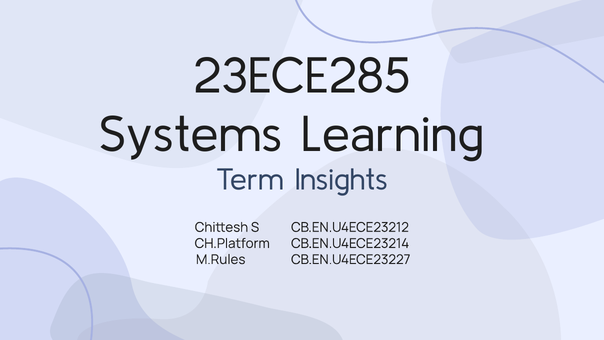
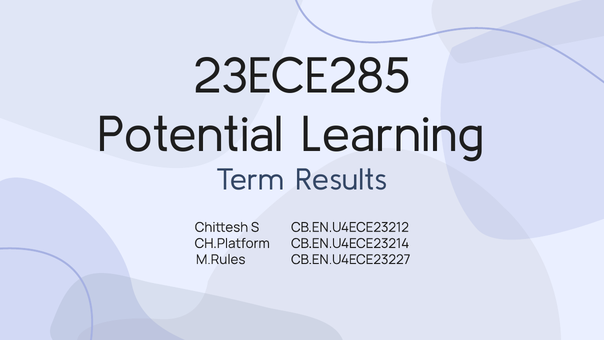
Systems: Systems -> Potential
Insights: Insights -> Results
